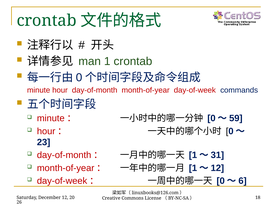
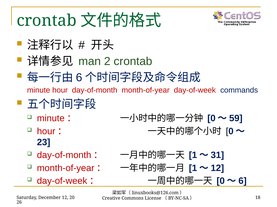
1: 1 -> 2
0: 0 -> 6
